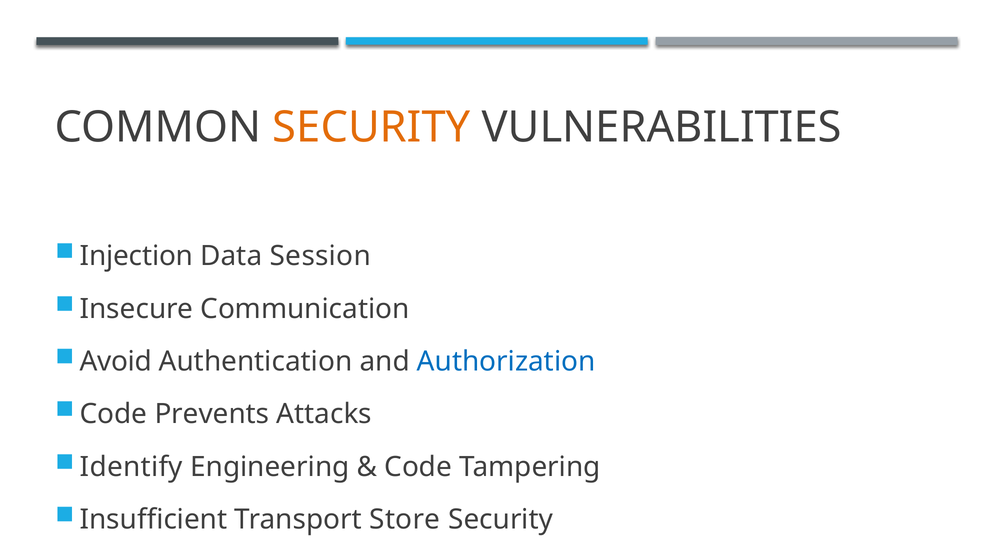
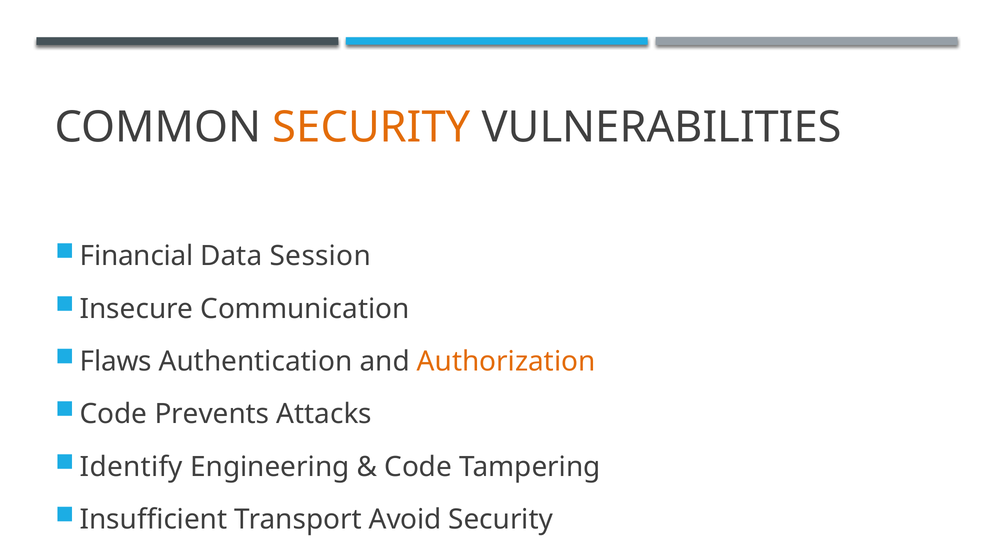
Injection: Injection -> Financial
Avoid: Avoid -> Flaws
Authorization colour: blue -> orange
Store: Store -> Avoid
